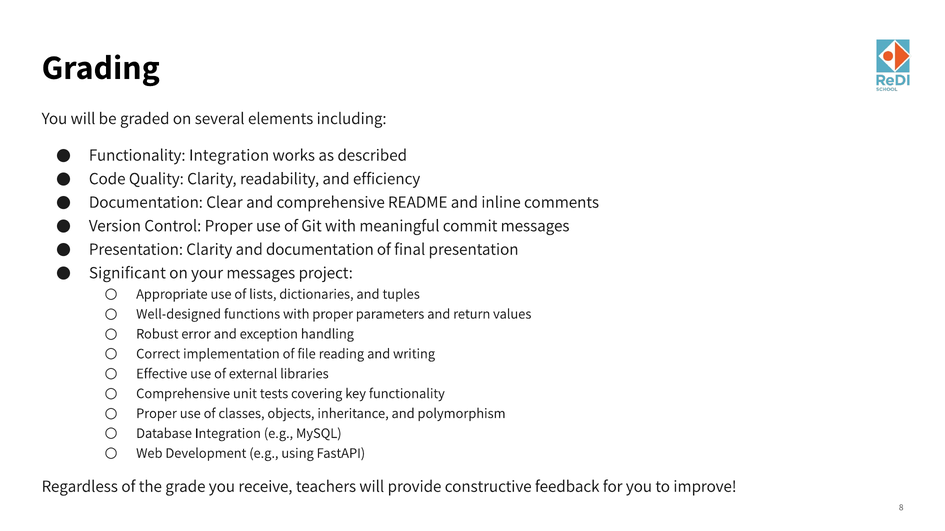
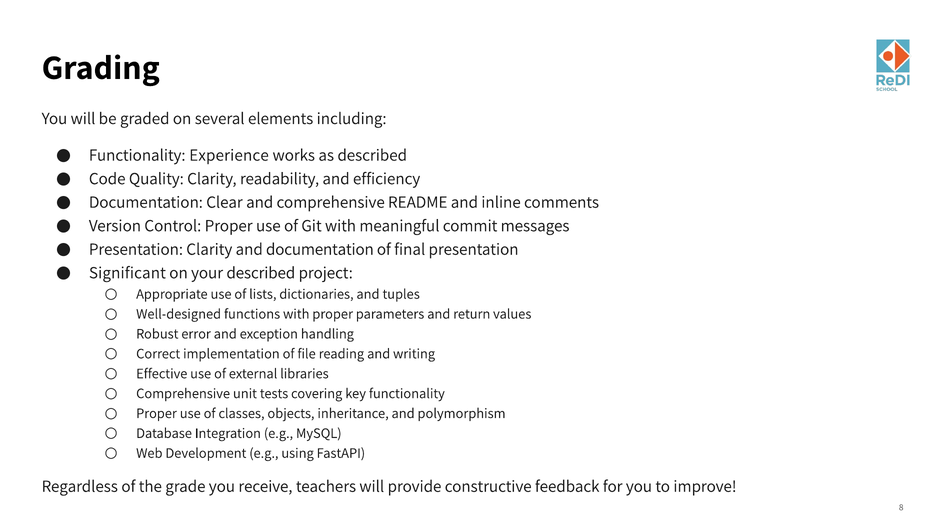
Functionality Integration: Integration -> Experience
your messages: messages -> described
